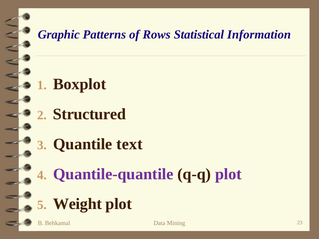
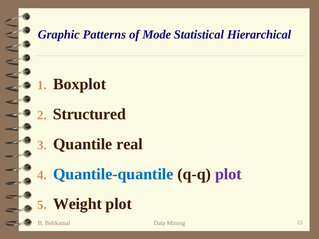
Rows: Rows -> Mode
Information: Information -> Hierarchical
text: text -> real
Quantile-quantile colour: purple -> blue
